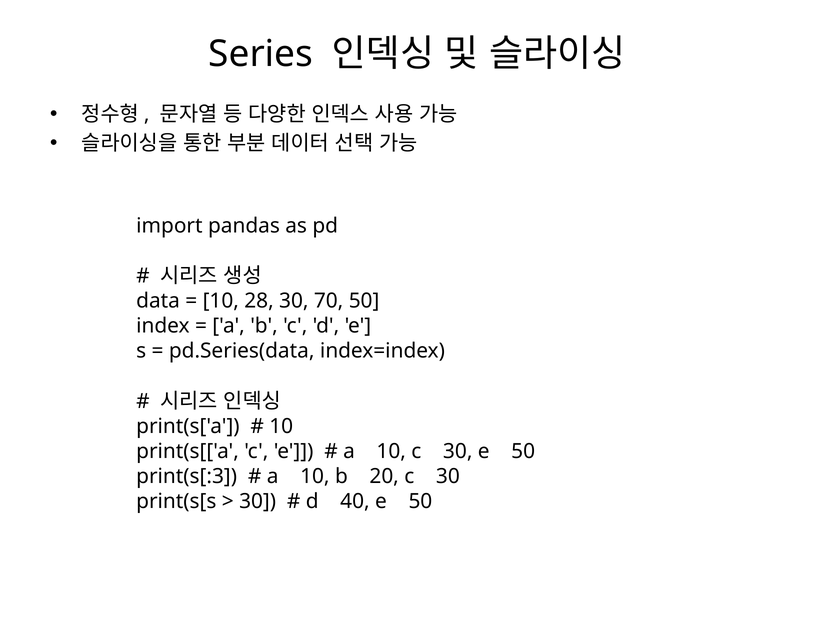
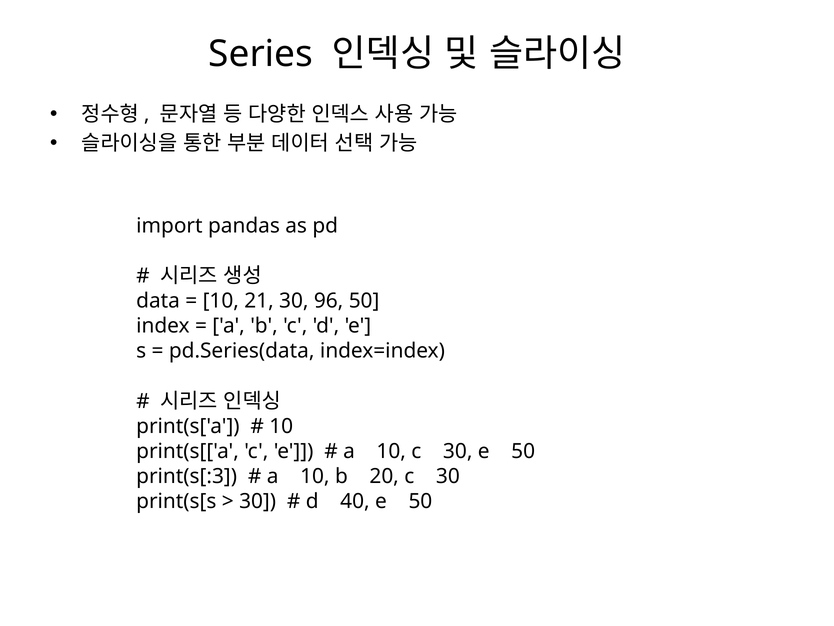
28: 28 -> 21
70: 70 -> 96
